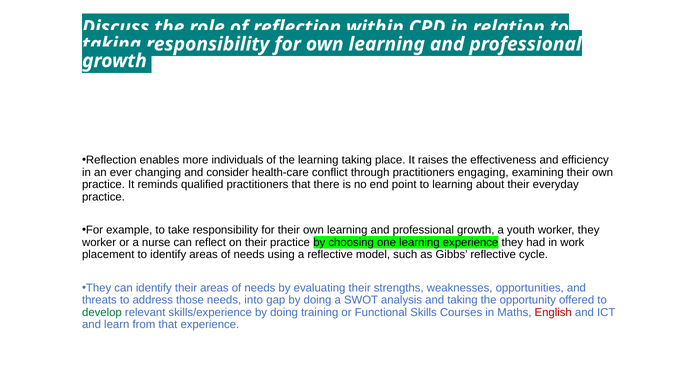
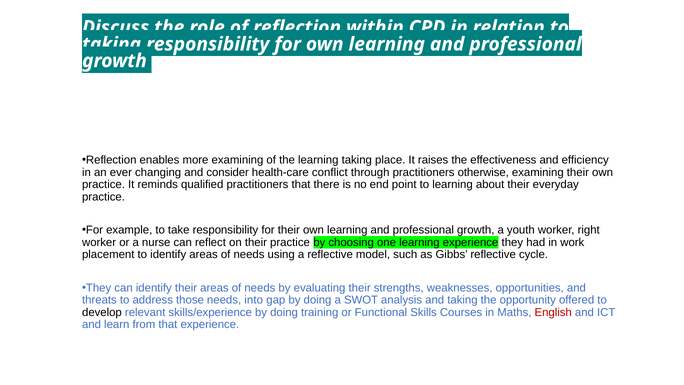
more individuals: individuals -> examining
engaging: engaging -> otherwise
worker they: they -> right
develop colour: green -> black
